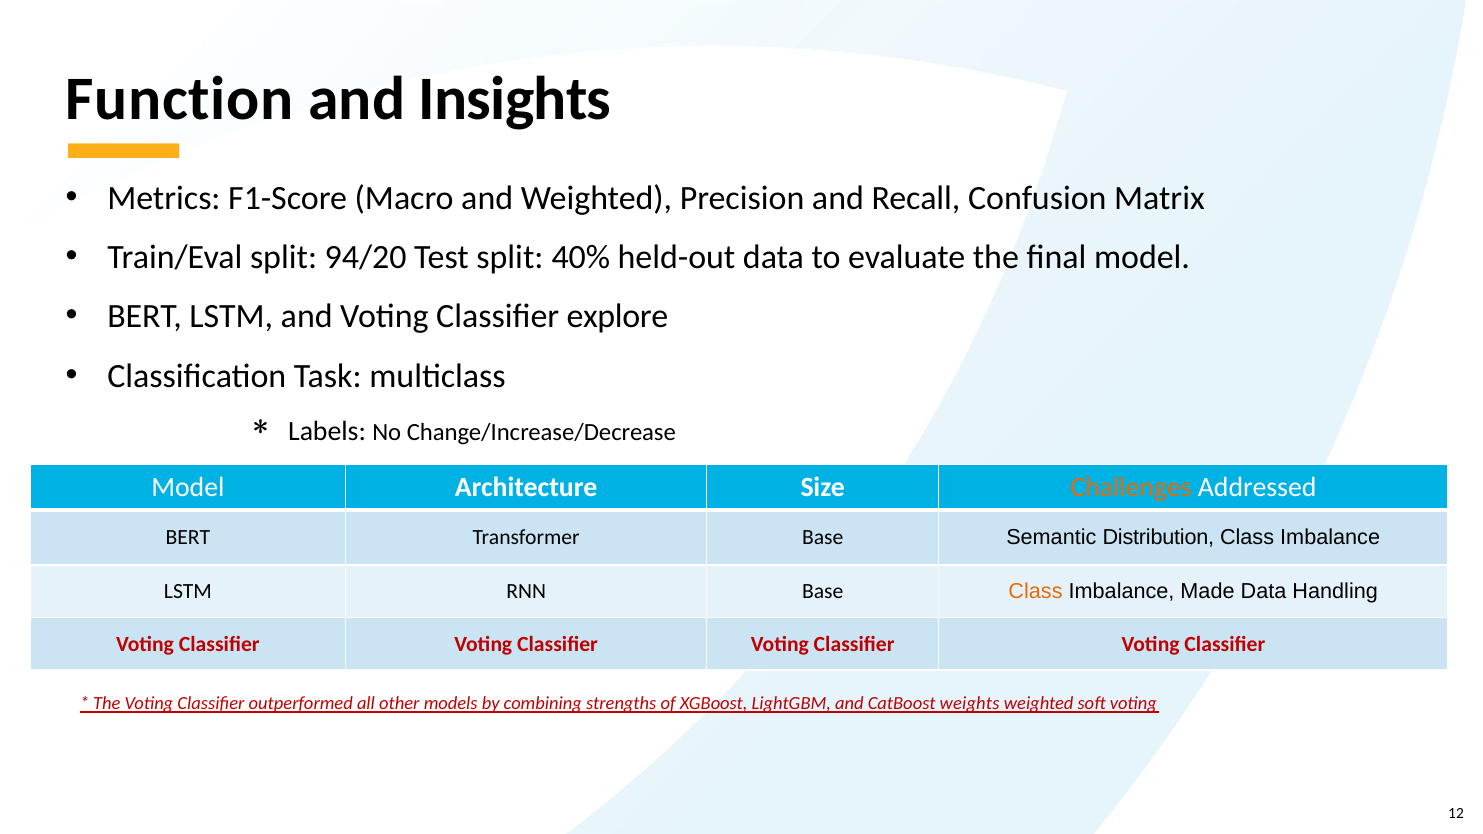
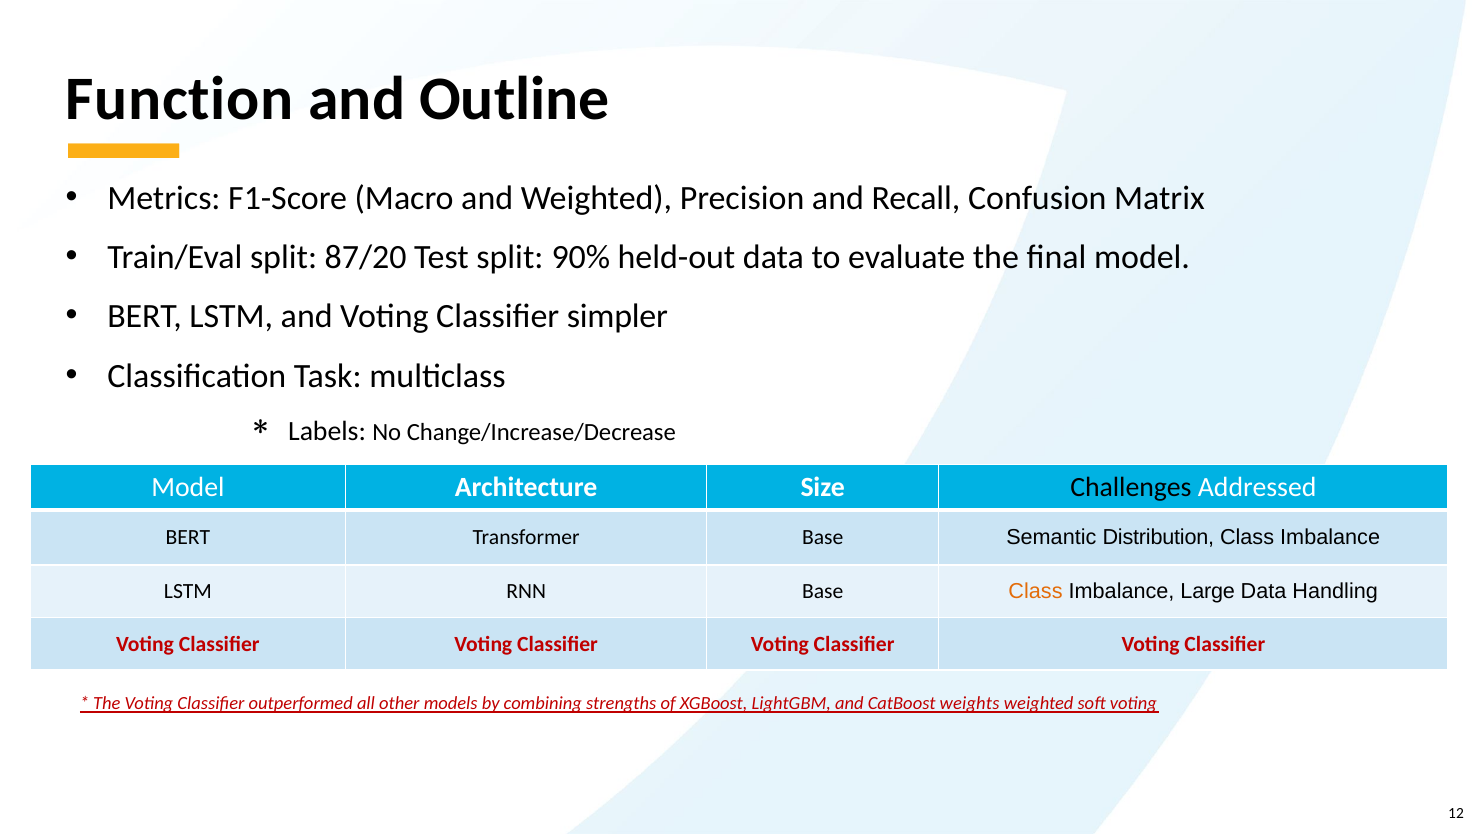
Insights: Insights -> Outline
94/20: 94/20 -> 87/20
40%: 40% -> 90%
explore: explore -> simpler
Challenges colour: orange -> black
Made: Made -> Large
